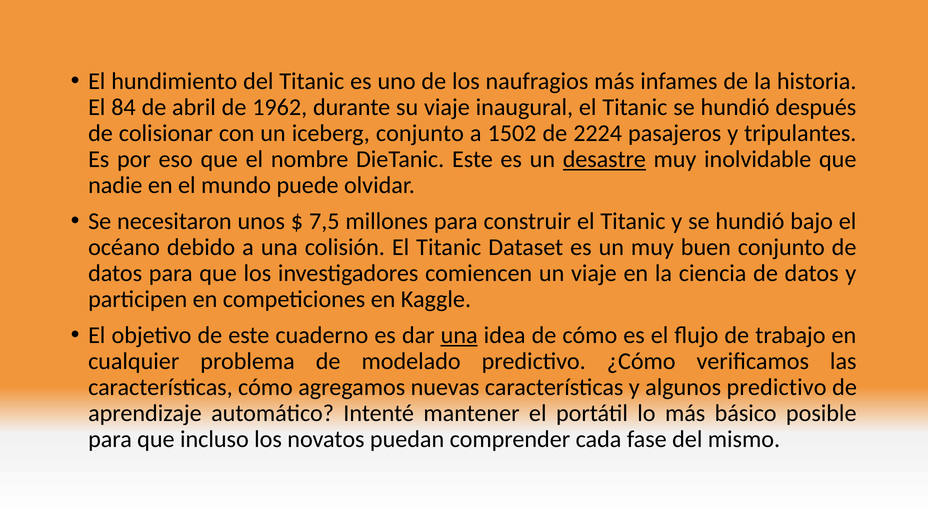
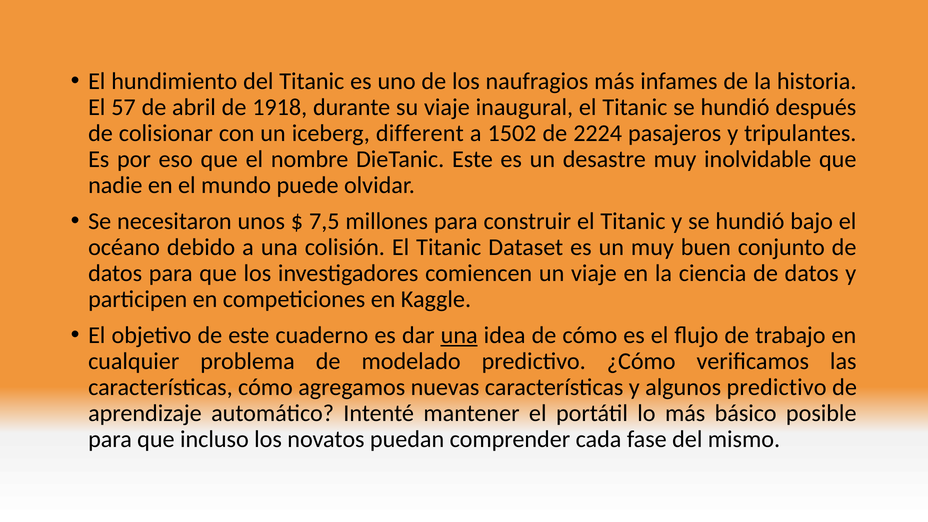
84: 84 -> 57
1962: 1962 -> 1918
iceberg conjunto: conjunto -> different
desastre underline: present -> none
